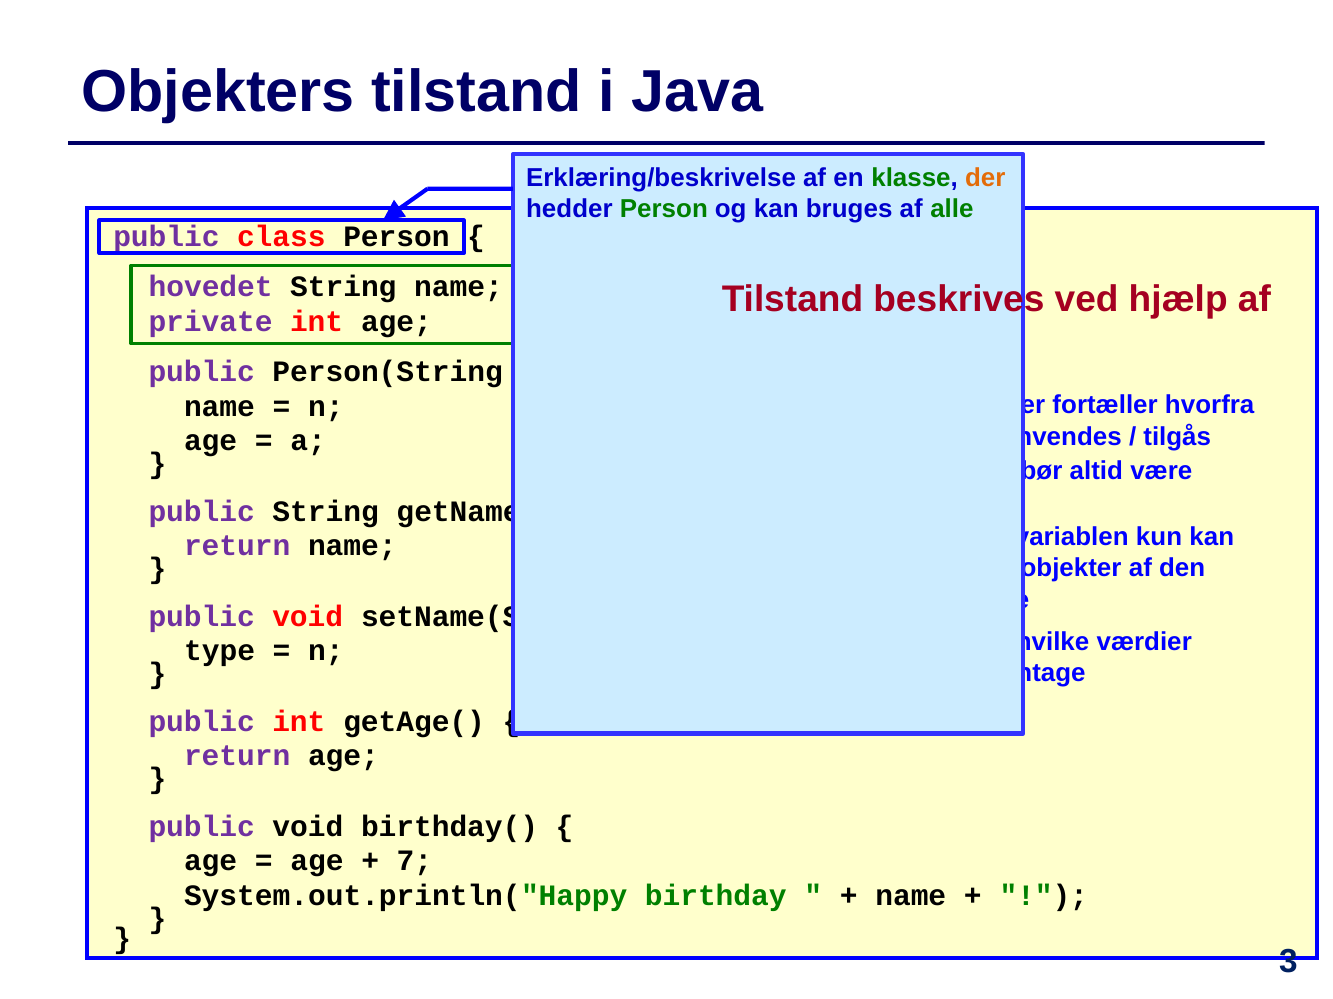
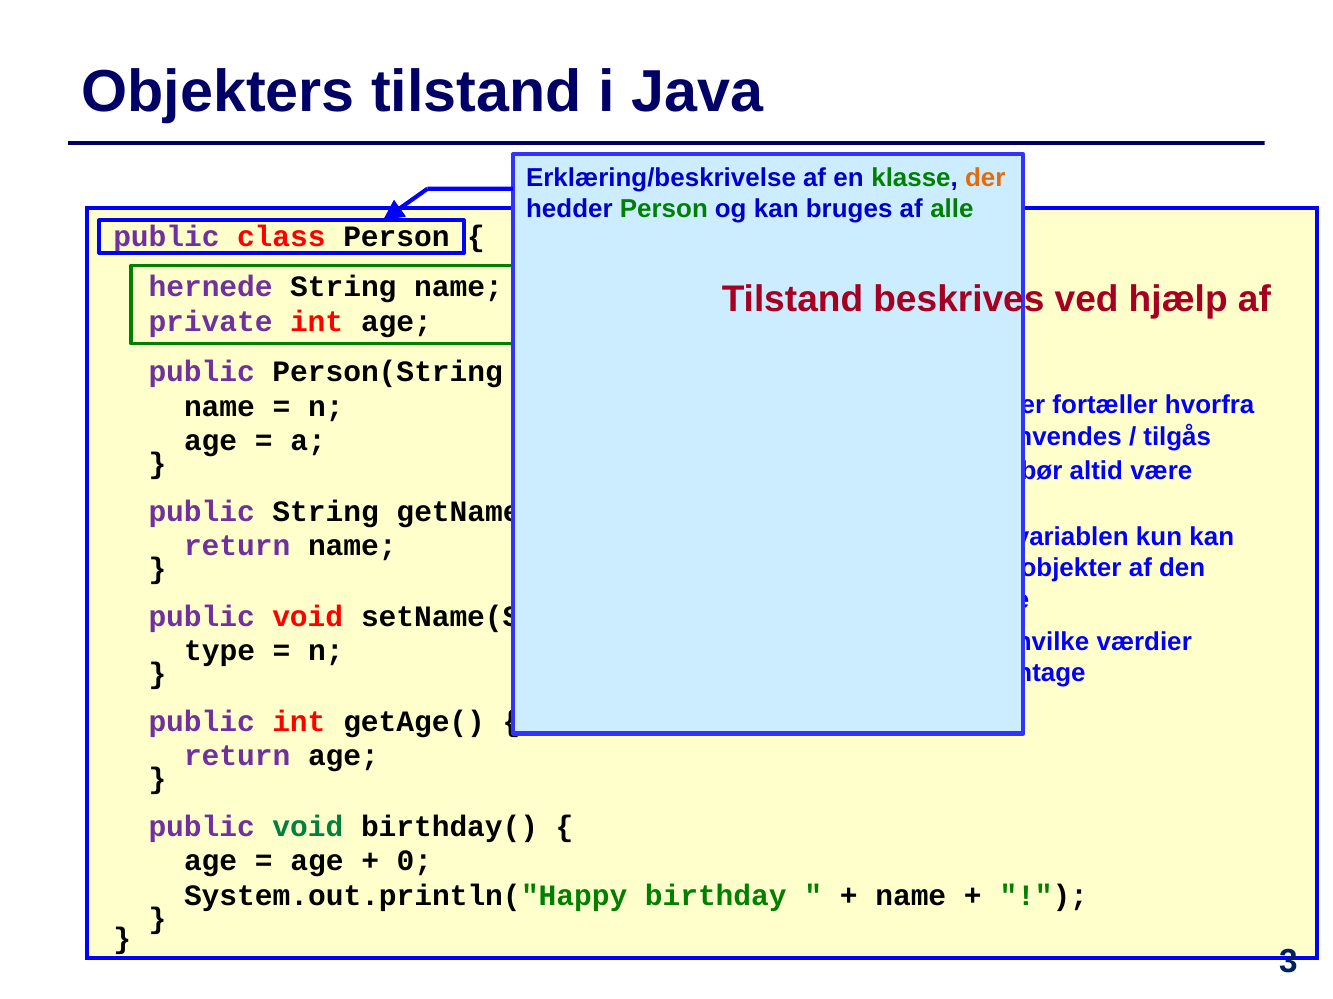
hovedet: hovedet -> hernede
void at (308, 827) colour: black -> green
7: 7 -> 0
